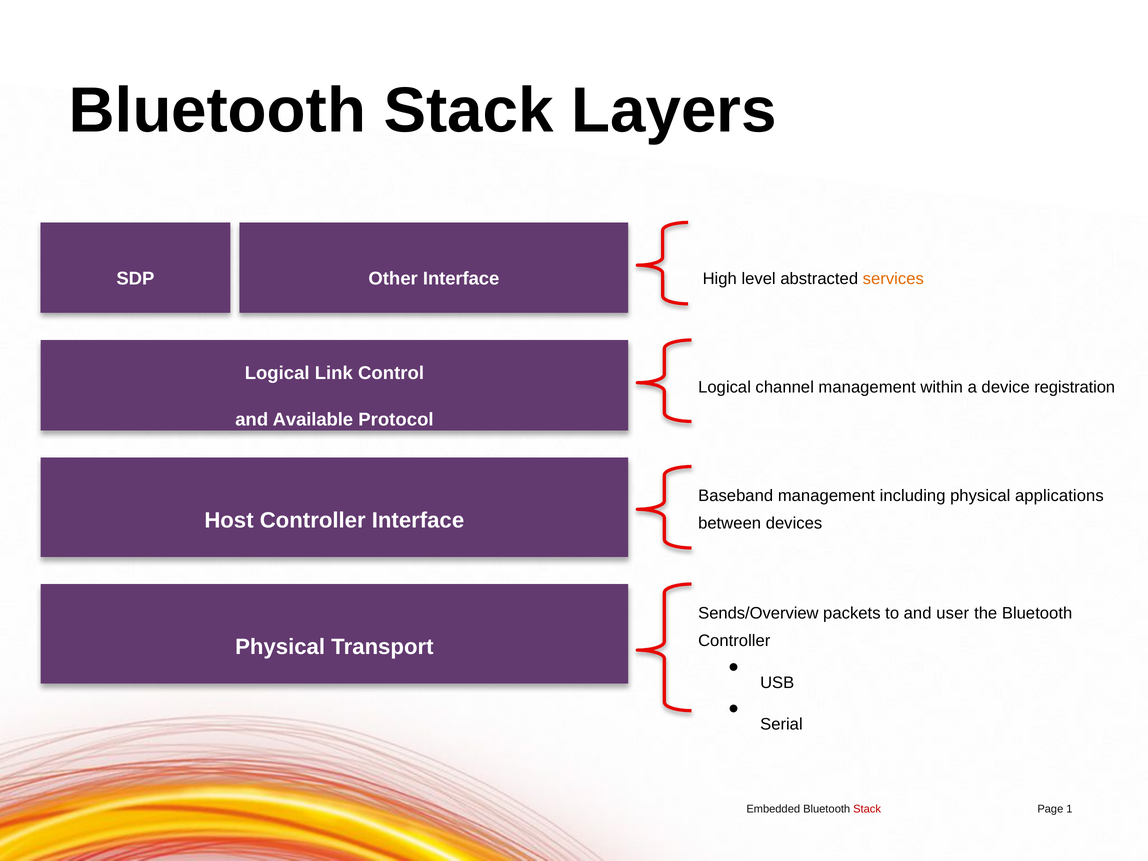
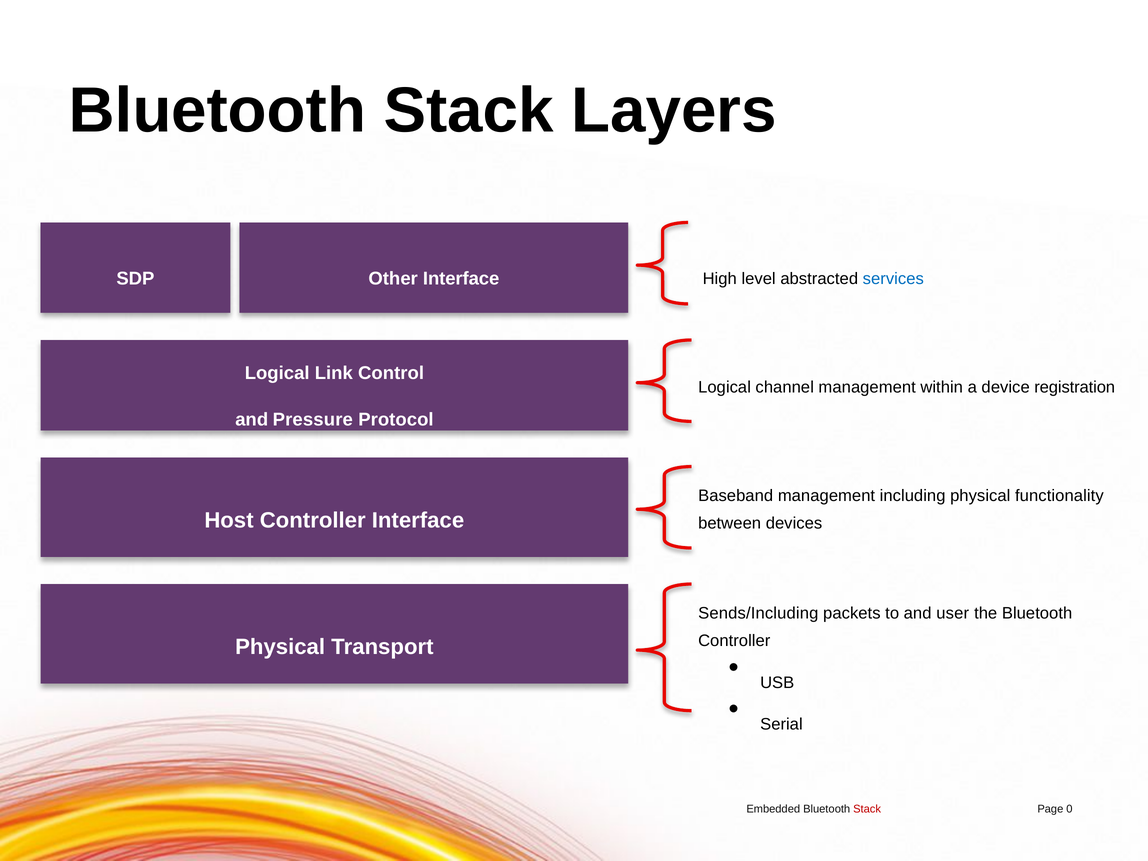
services colour: orange -> blue
Available: Available -> Pressure
applications: applications -> functionality
Sends/Overview: Sends/Overview -> Sends/Including
1: 1 -> 0
